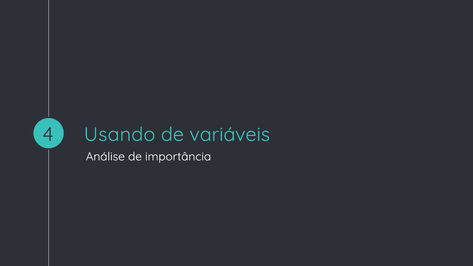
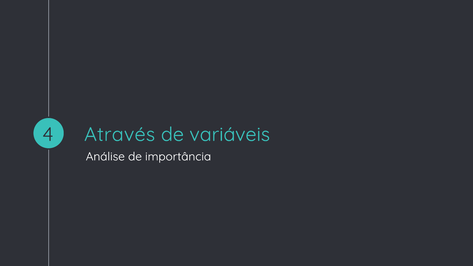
Usando: Usando -> Através
